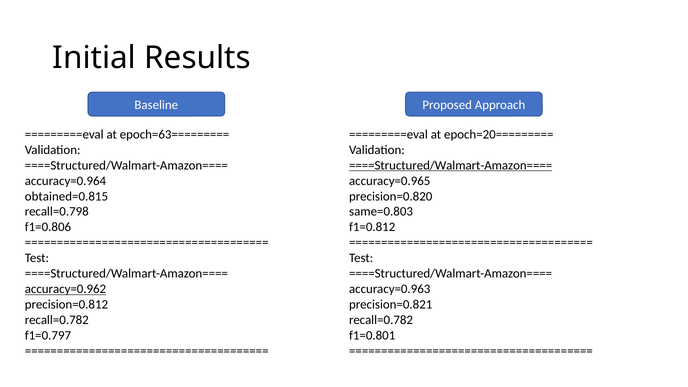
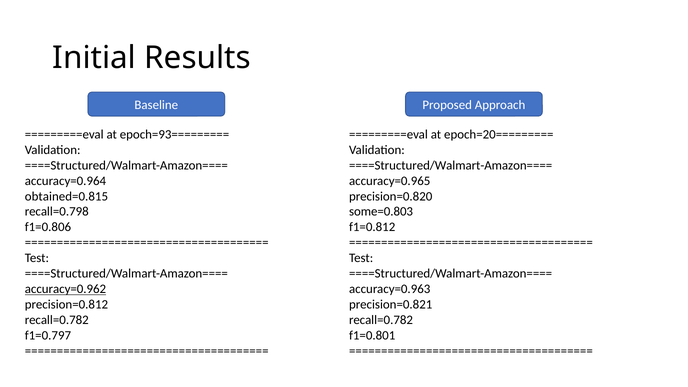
epoch=63=========: epoch=63========= -> epoch=93=========
====Structured/Walmart-Amazon==== at (451, 165) underline: present -> none
same=0.803: same=0.803 -> some=0.803
